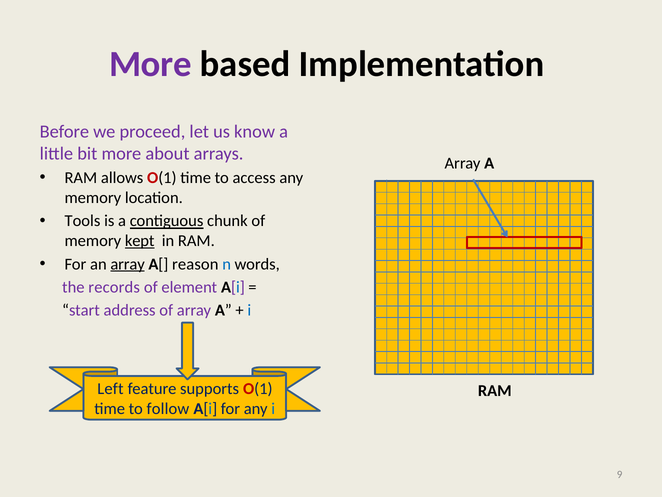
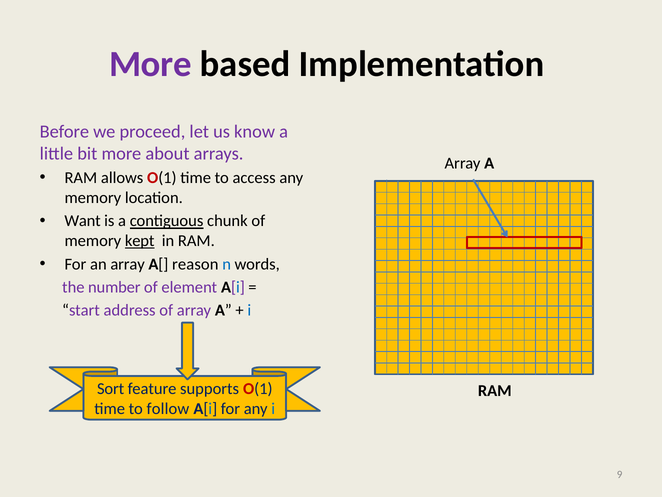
Tools: Tools -> Want
array at (128, 264) underline: present -> none
records: records -> number
Left: Left -> Sort
